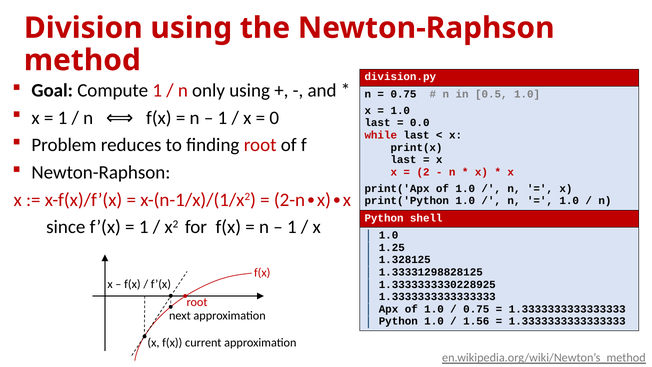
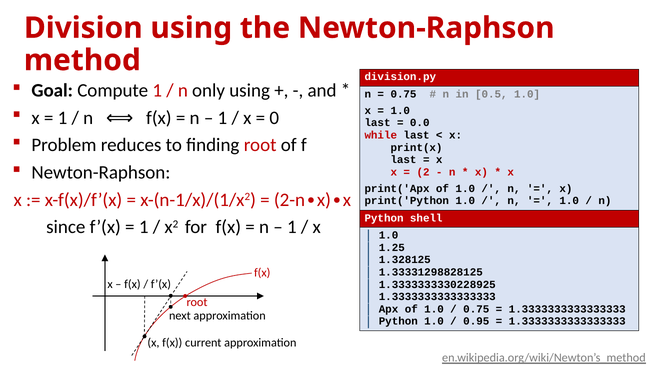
1.56: 1.56 -> 0.95
